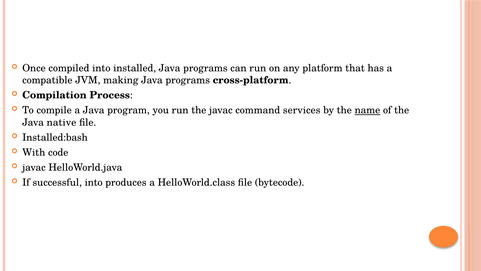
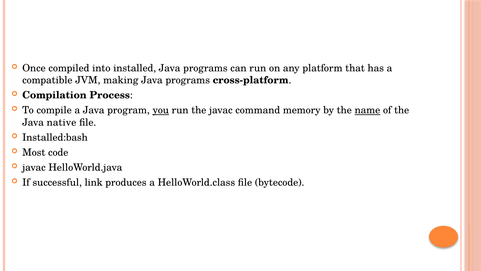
you underline: none -> present
services: services -> memory
With: With -> Most
successful into: into -> link
